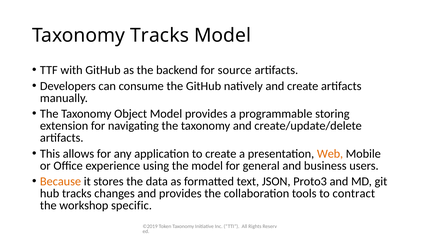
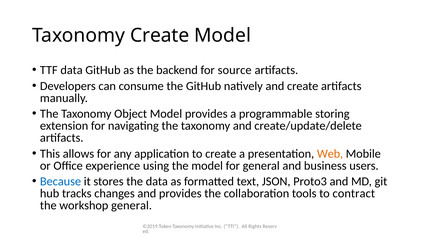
Taxonomy Tracks: Tracks -> Create
TTF with: with -> data
Because colour: orange -> blue
workshop specific: specific -> general
